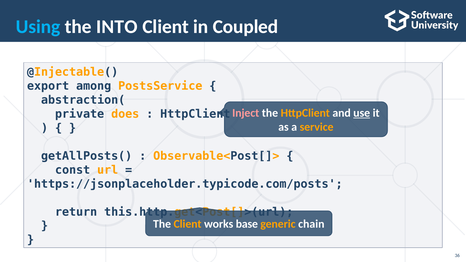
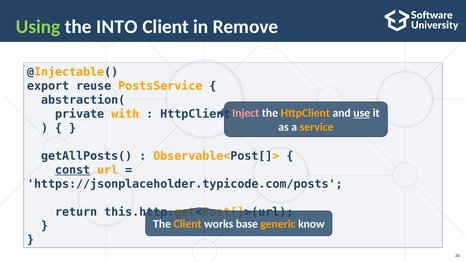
Using colour: light blue -> light green
Coupled: Coupled -> Remove
among: among -> reuse
does: does -> with
const underline: none -> present
chain: chain -> know
